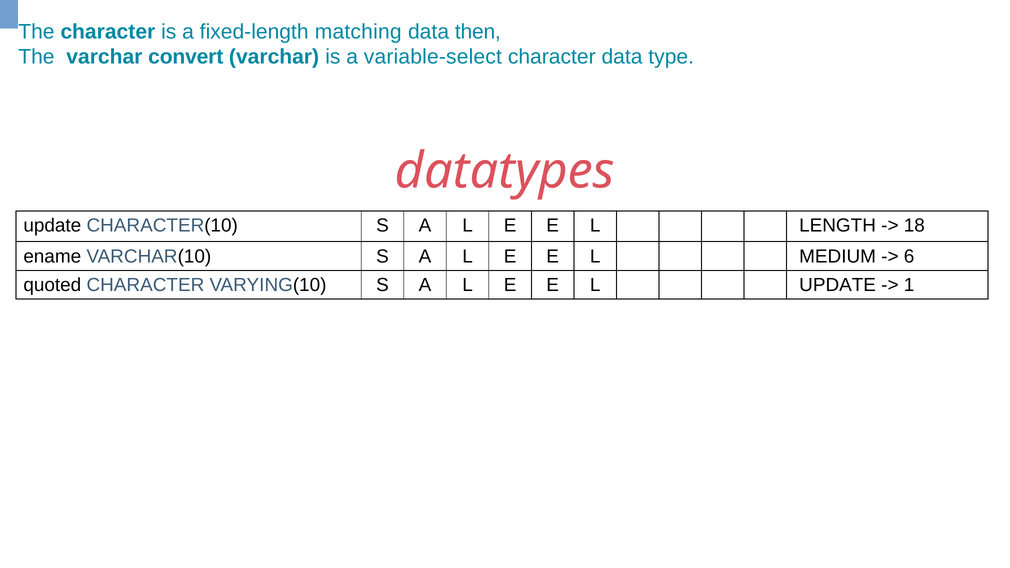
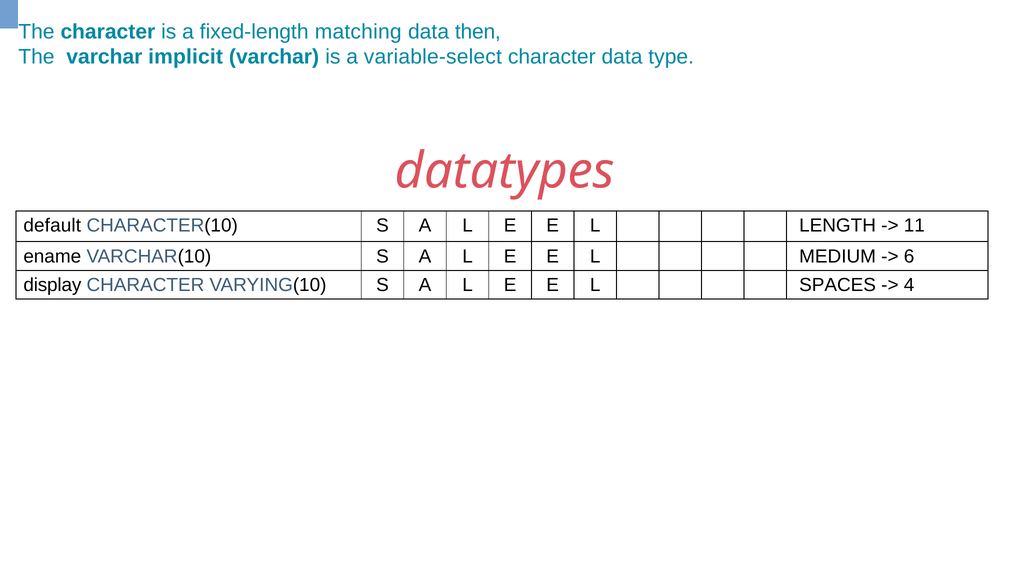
convert: convert -> implicit
update at (52, 226): update -> default
18: 18 -> 11
quoted: quoted -> display
L UPDATE: UPDATE -> SPACES
1: 1 -> 4
